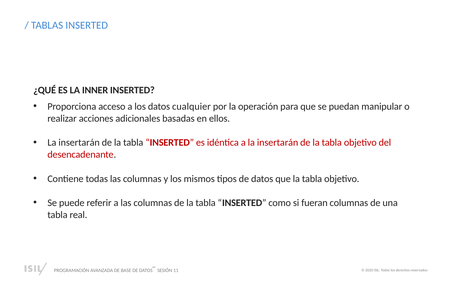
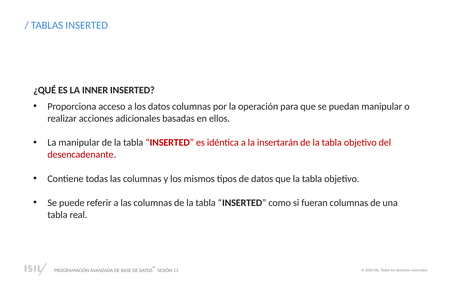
datos cualquier: cualquier -> columnas
insertarán at (79, 143): insertarán -> manipular
